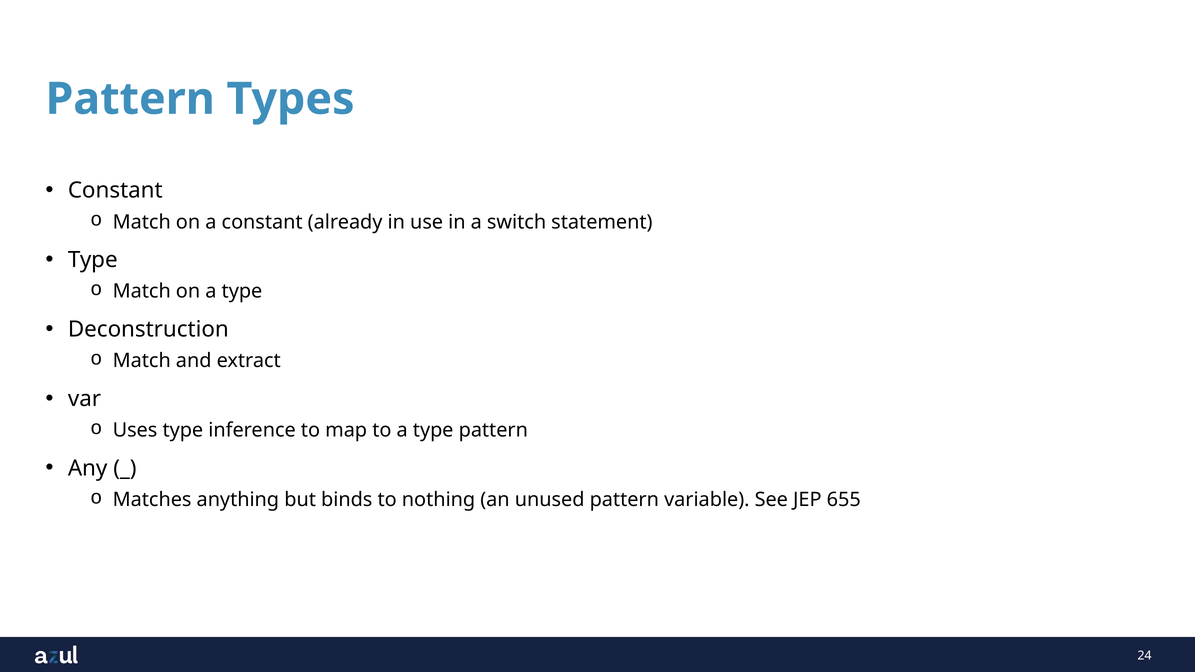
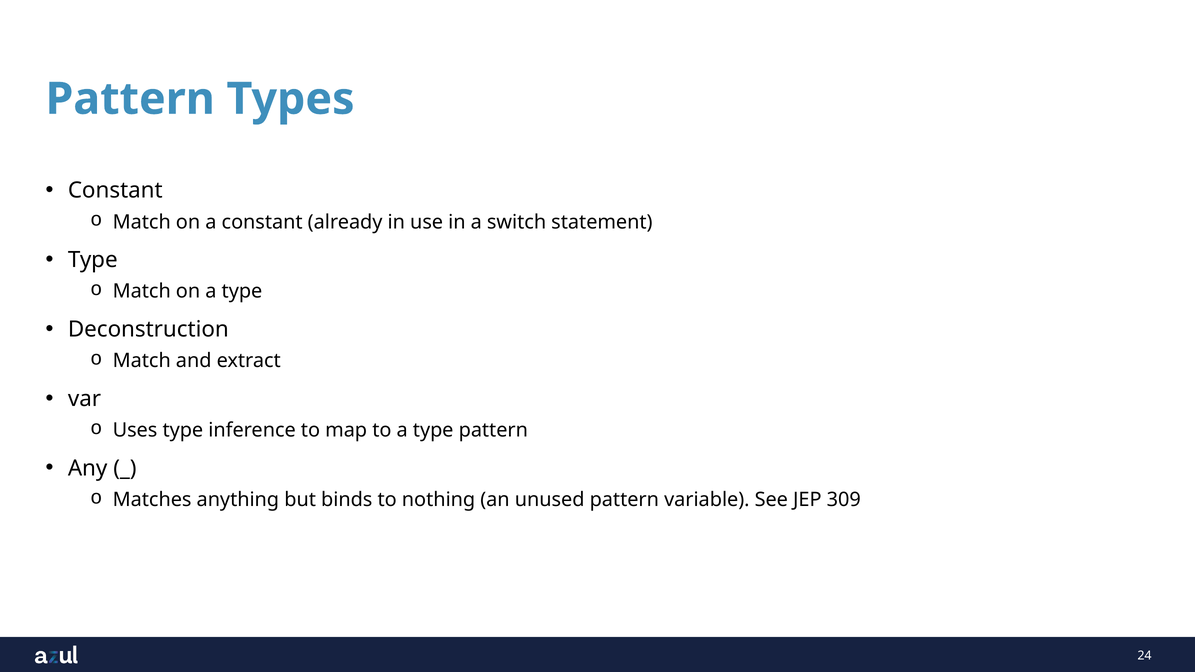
655: 655 -> 309
